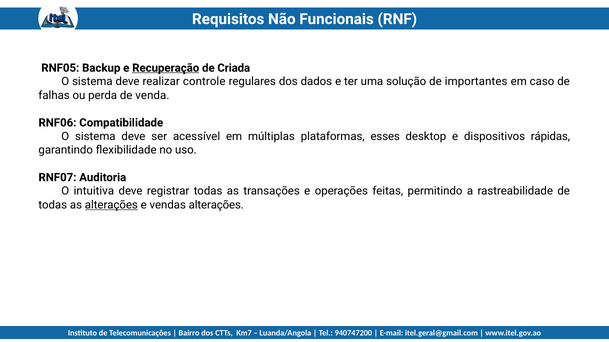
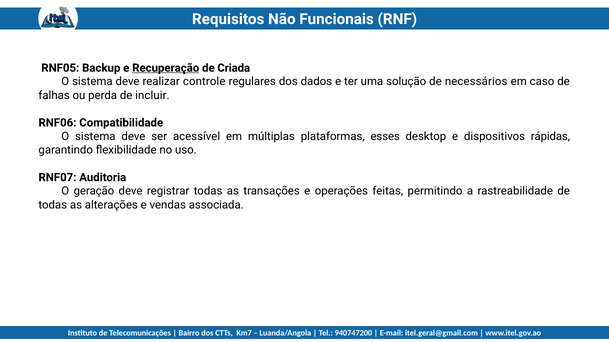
importantes: importantes -> necessários
venda: venda -> incluir
intuitiva: intuitiva -> geração
alterações at (111, 205) underline: present -> none
vendas alterações: alterações -> associada
